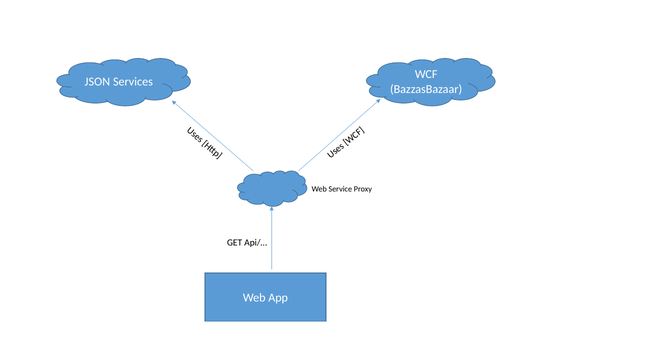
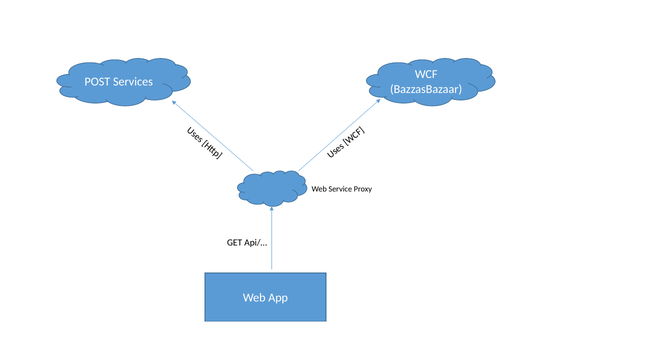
JSON: JSON -> POST
